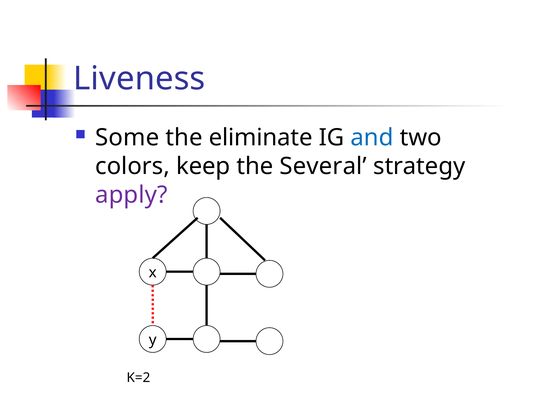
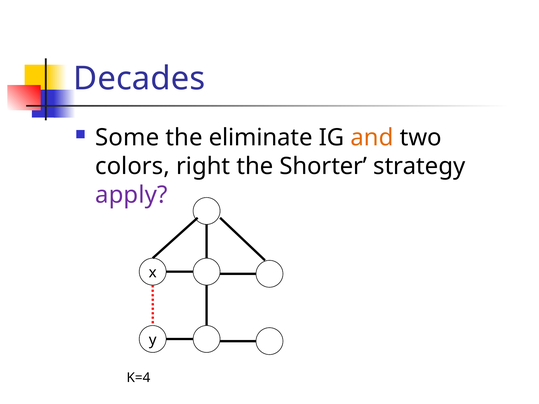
Liveness: Liveness -> Decades
and colour: blue -> orange
keep: keep -> right
Several: Several -> Shorter
K=2: K=2 -> K=4
